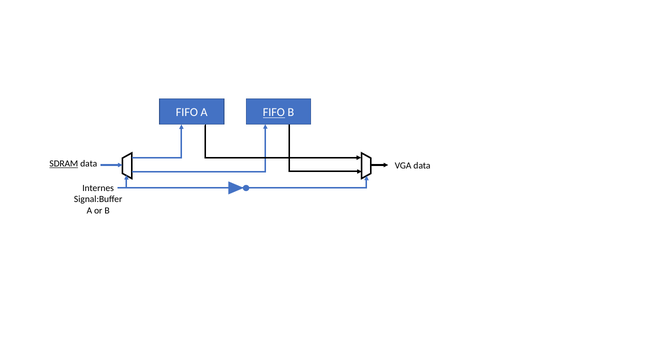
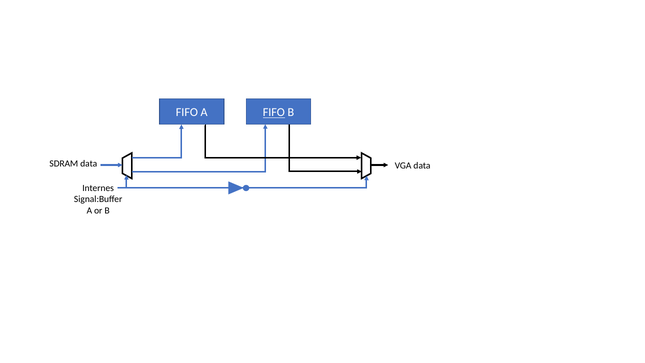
SDRAM underline: present -> none
